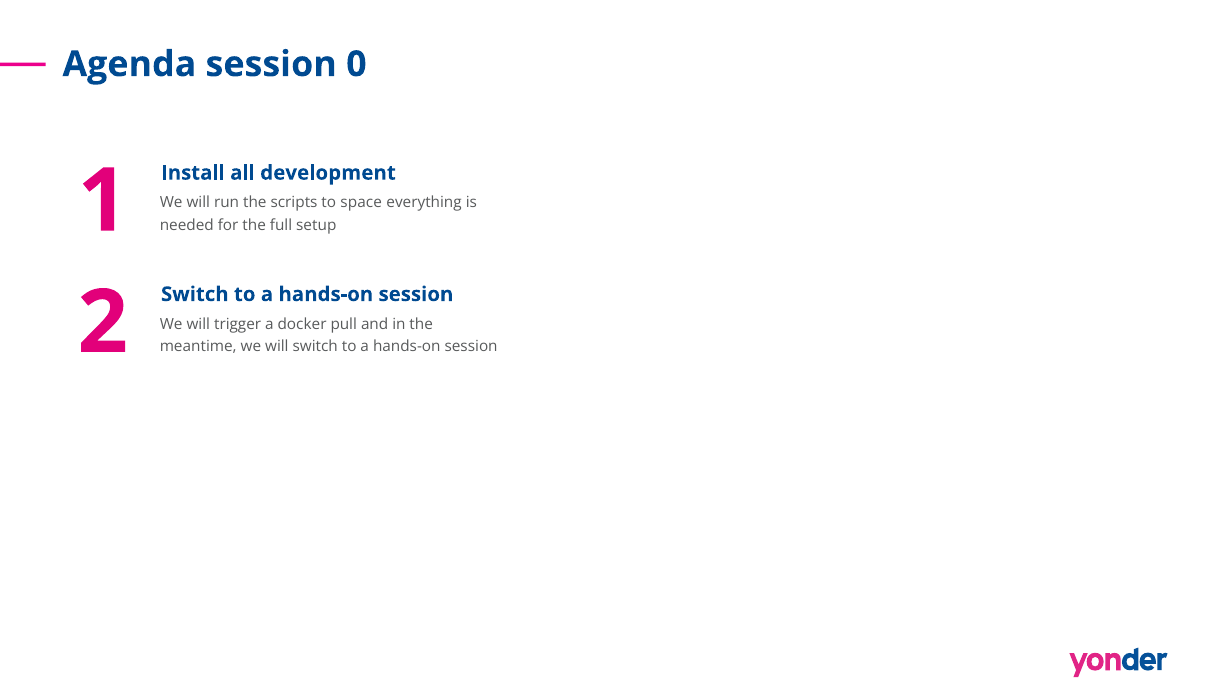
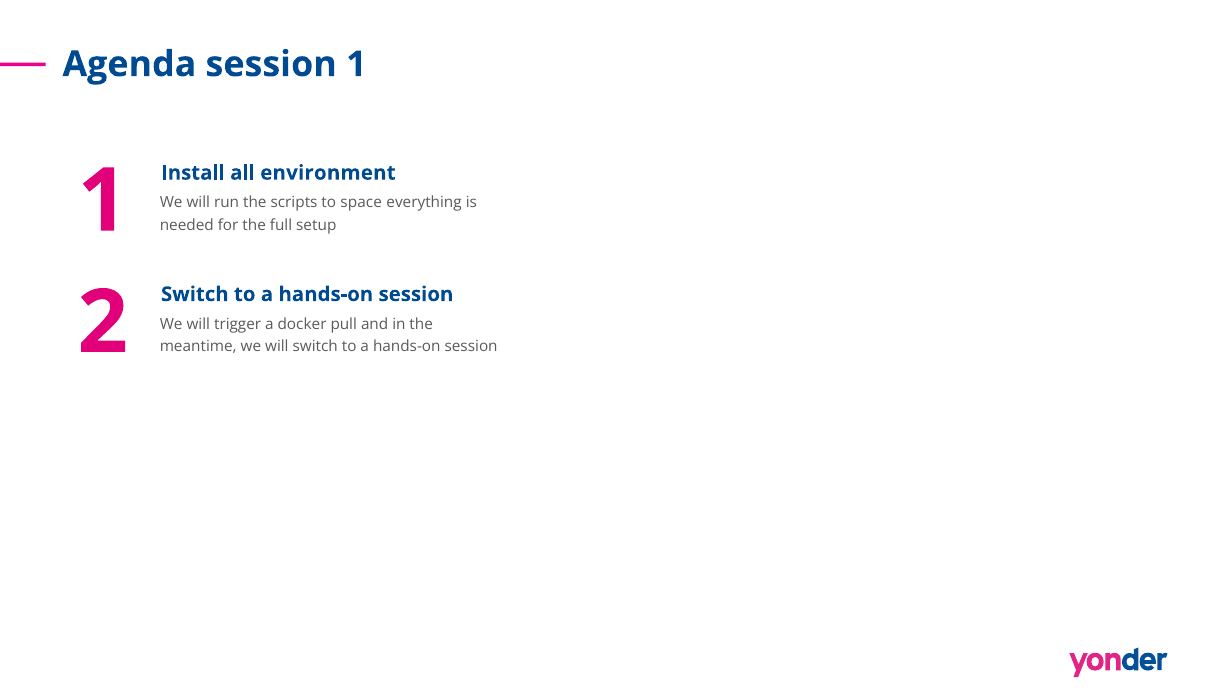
session 0: 0 -> 1
development: development -> environment
